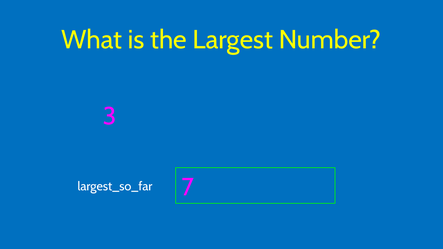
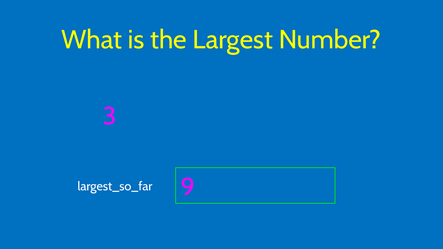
7: 7 -> 9
